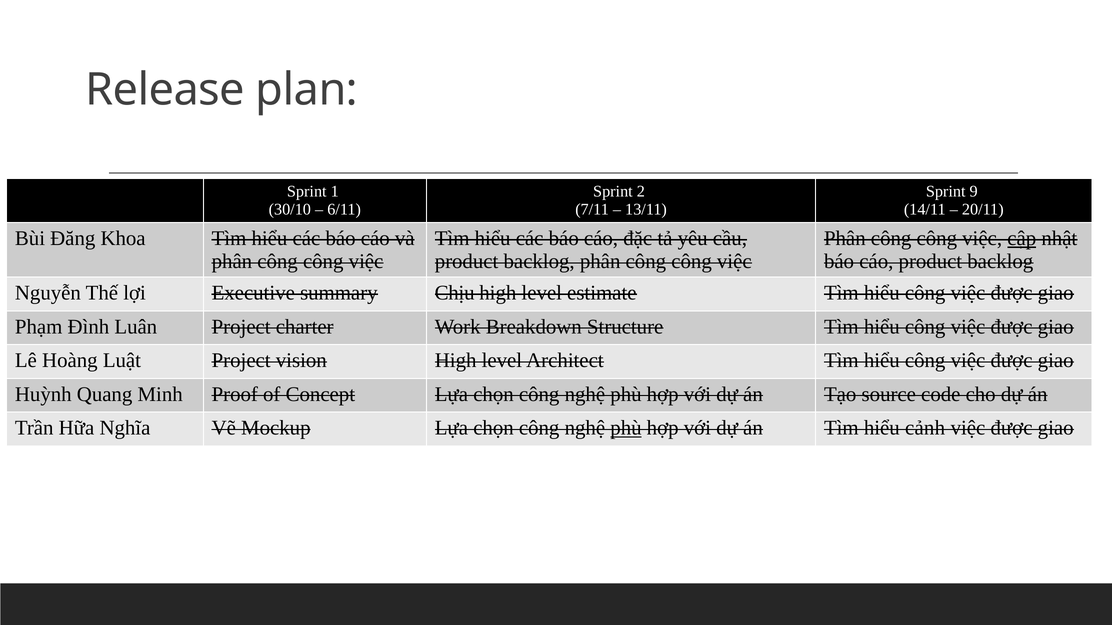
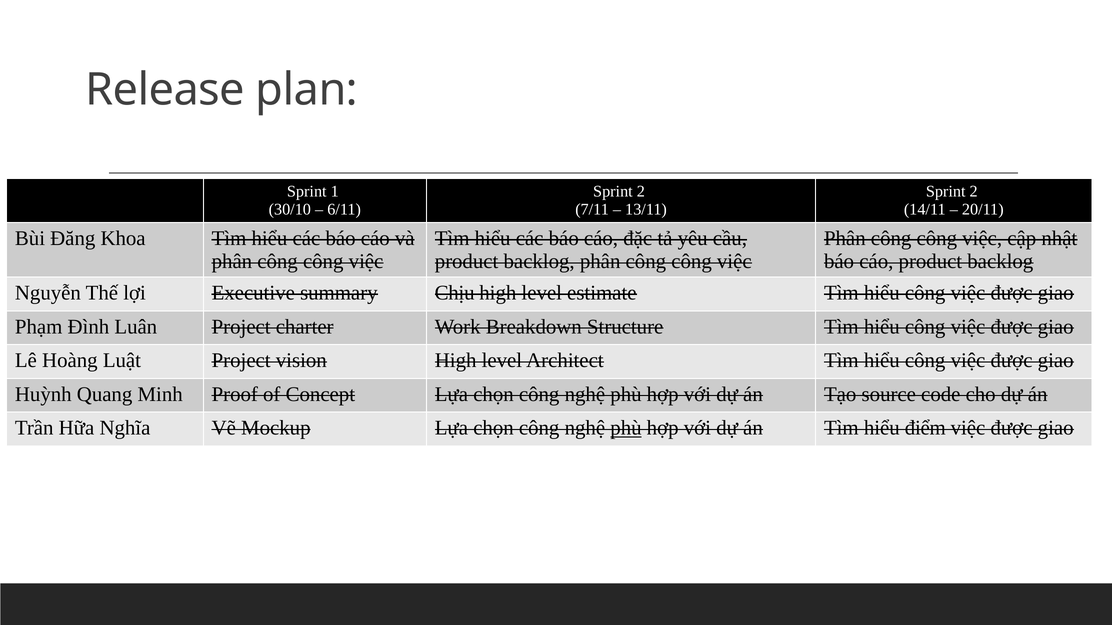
9 at (974, 192): 9 -> 2
cập underline: present -> none
cảnh: cảnh -> điểm
